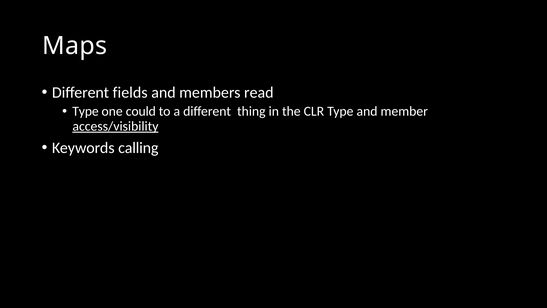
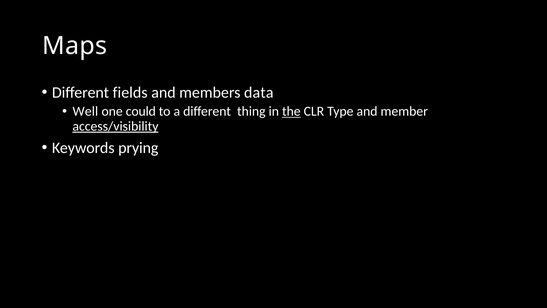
read: read -> data
Type at (85, 111): Type -> Well
the underline: none -> present
calling: calling -> prying
